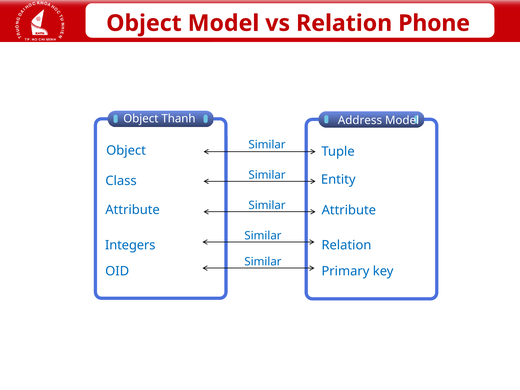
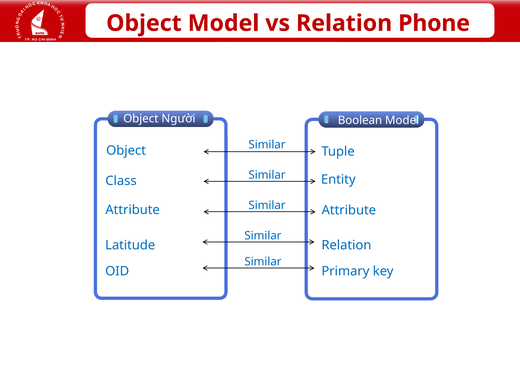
Thanh: Thanh -> Người
Address: Address -> Boolean
Integers: Integers -> Latitude
